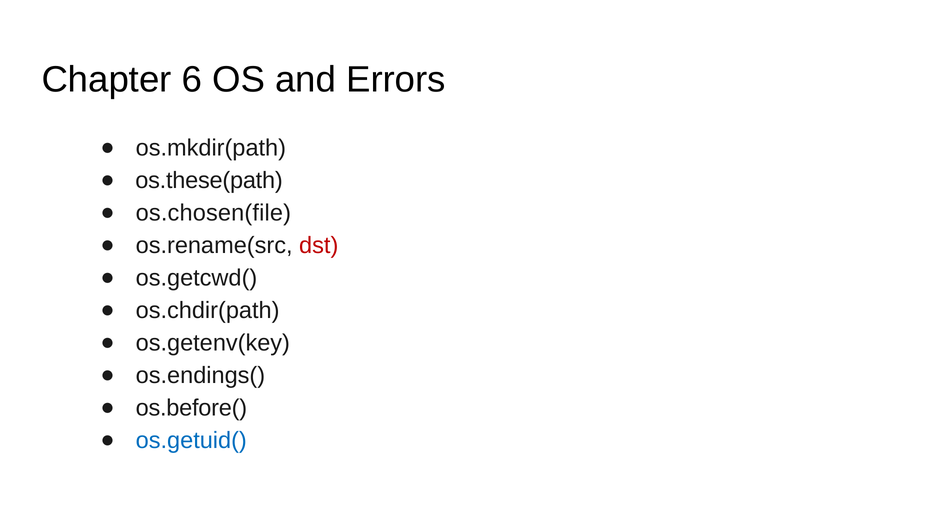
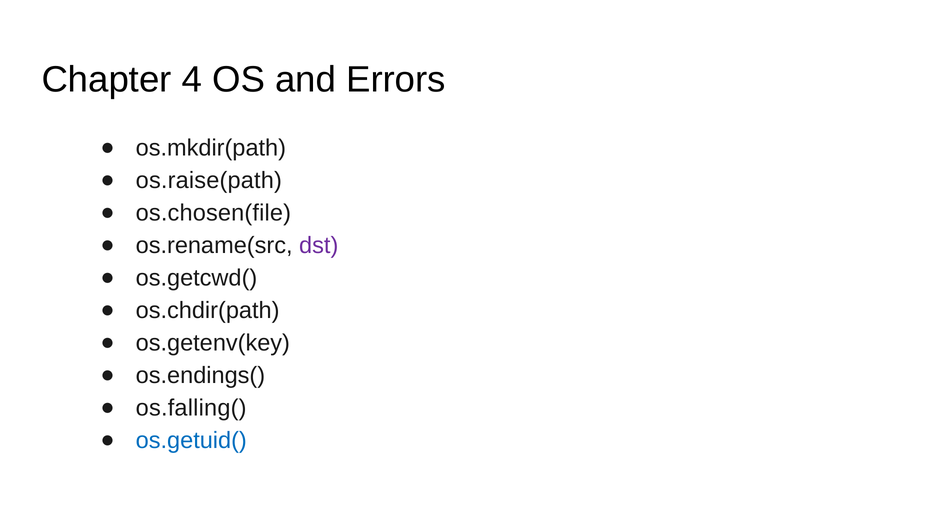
6: 6 -> 4
os.these(path: os.these(path -> os.raise(path
dst colour: red -> purple
os.before(: os.before( -> os.falling(
